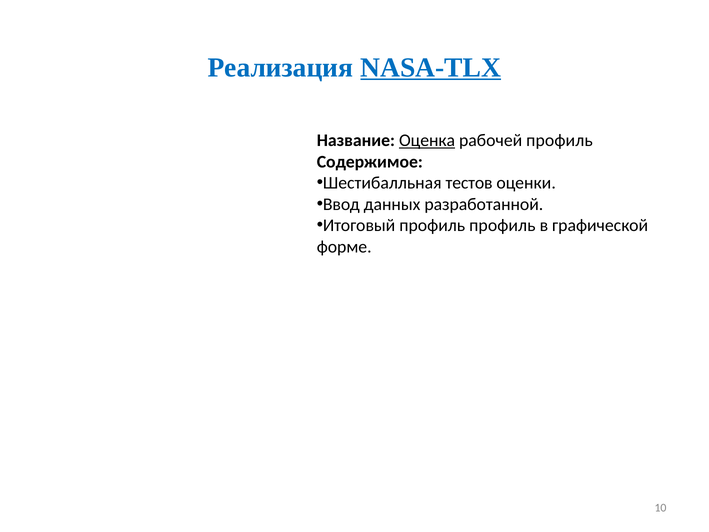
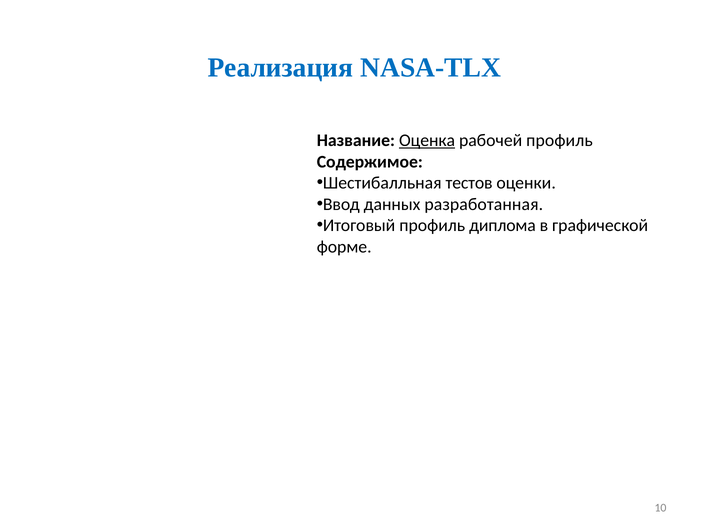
NASA-TLX underline: present -> none
разработанной: разработанной -> разработанная
профиль профиль: профиль -> диплома
